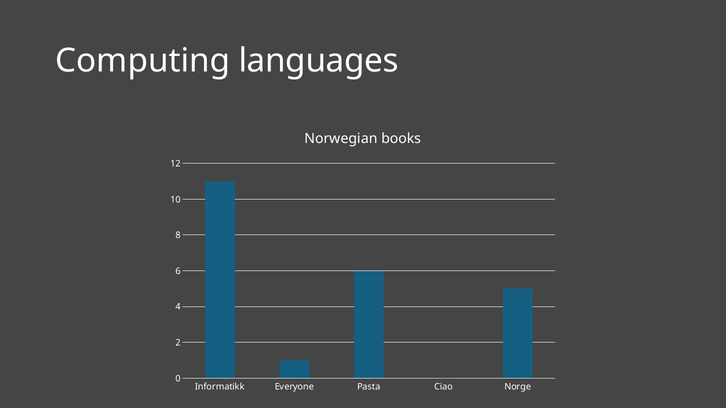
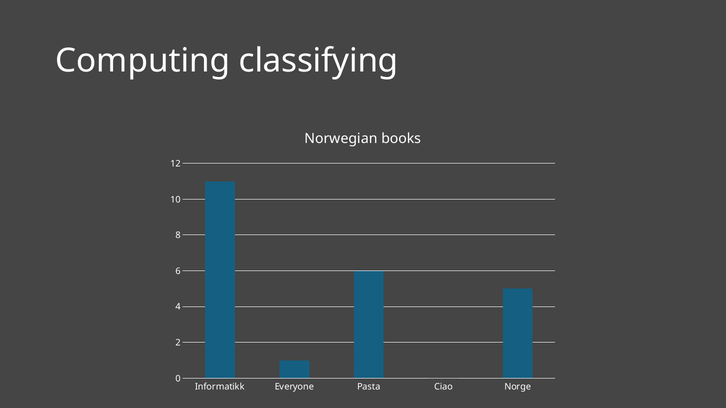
languages: languages -> classifying
